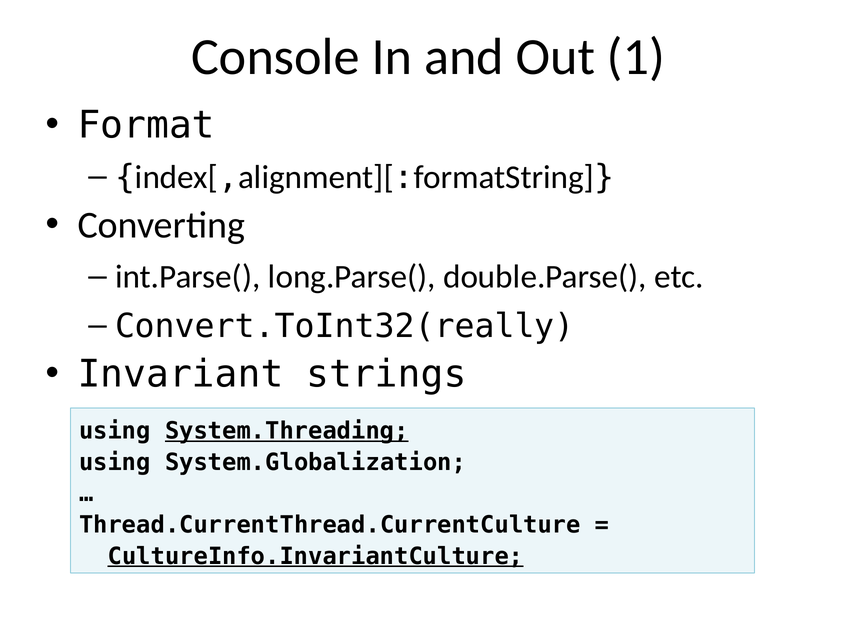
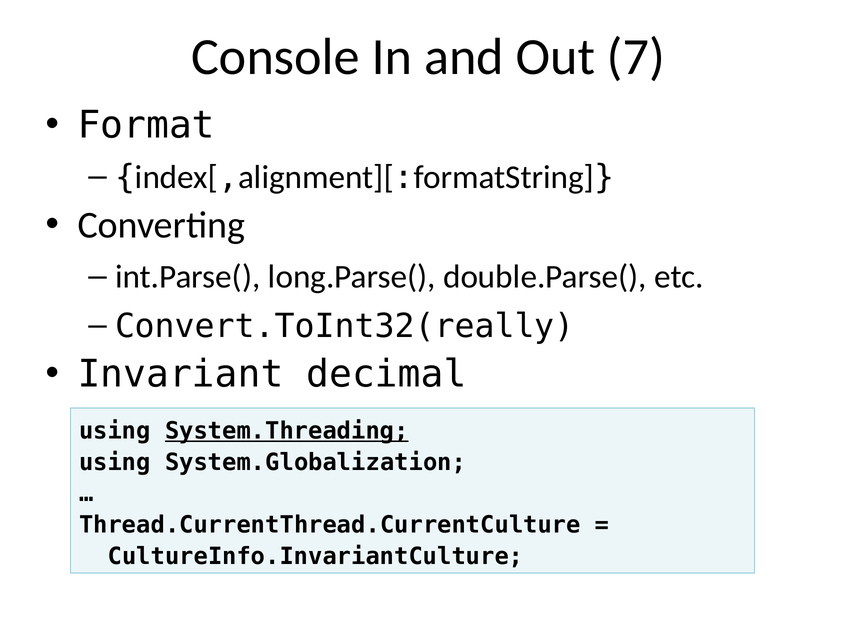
1: 1 -> 7
strings: strings -> decimal
CultureInfo.InvariantCulture underline: present -> none
